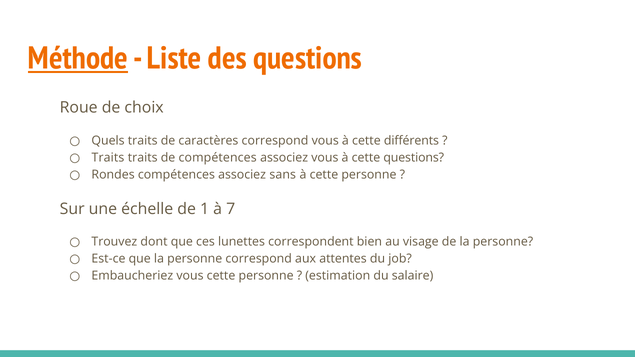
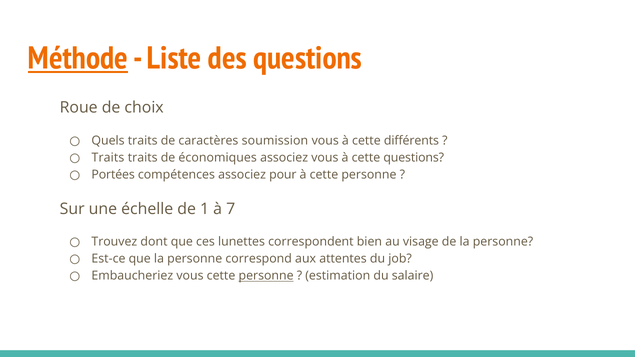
caractères correspond: correspond -> soumission
de compétences: compétences -> économiques
Rondes: Rondes -> Portées
sans: sans -> pour
personne at (266, 276) underline: none -> present
